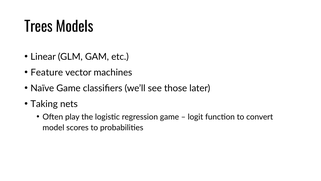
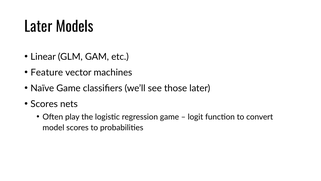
Trees at (39, 27): Trees -> Later
Taking at (44, 104): Taking -> Scores
